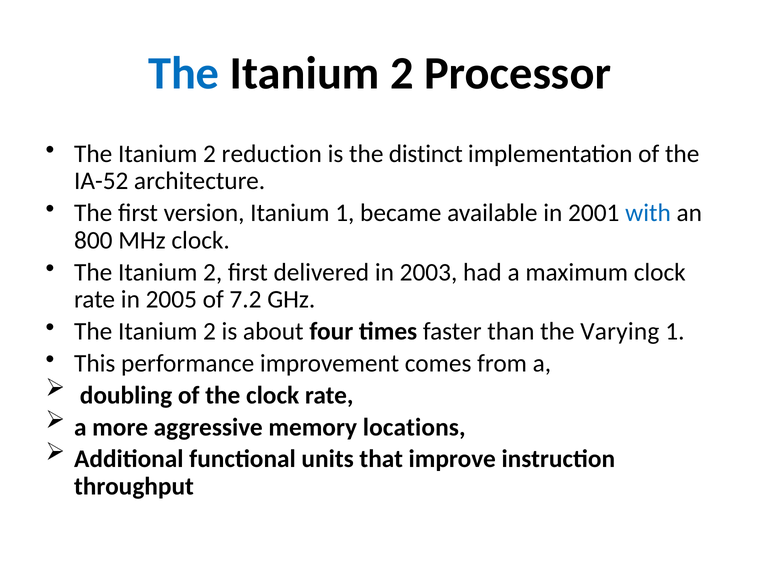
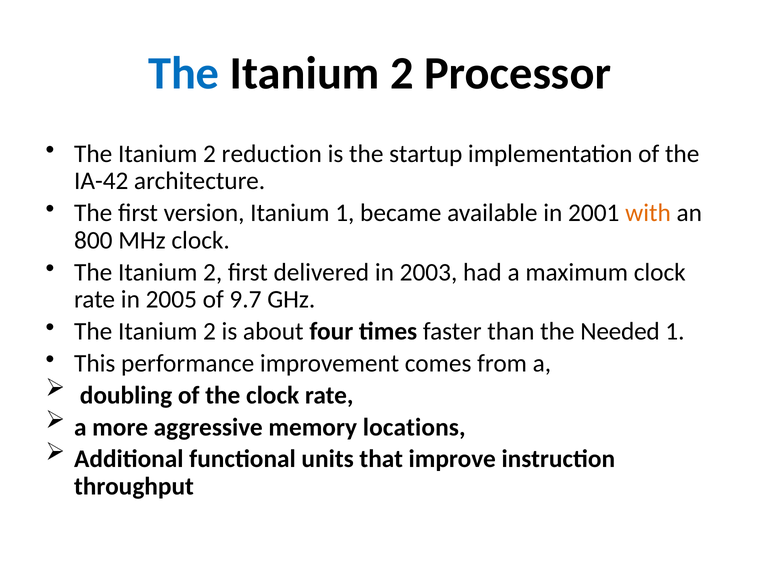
distinct: distinct -> startup
IA-52: IA-52 -> IA-42
with colour: blue -> orange
7.2: 7.2 -> 9.7
Varying: Varying -> Needed
